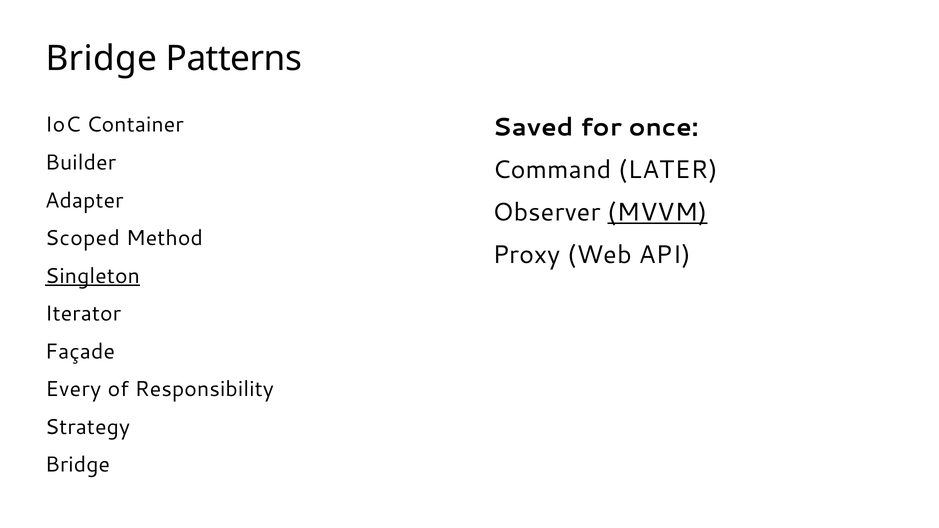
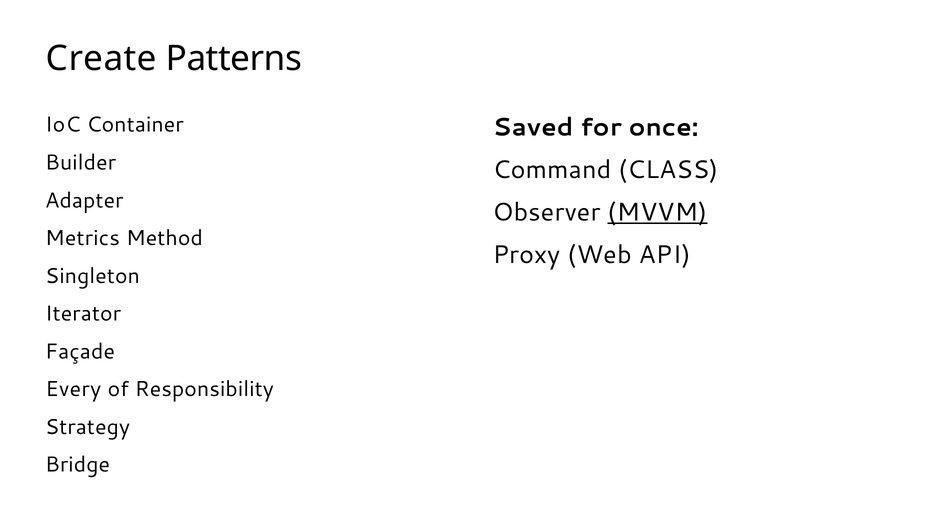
Bridge at (101, 59): Bridge -> Create
LATER: LATER -> CLASS
Scoped: Scoped -> Metrics
Singleton underline: present -> none
